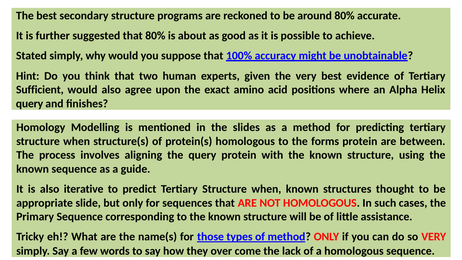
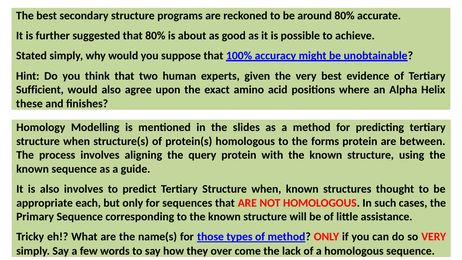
query at (30, 104): query -> these
also iterative: iterative -> involves
slide: slide -> each
